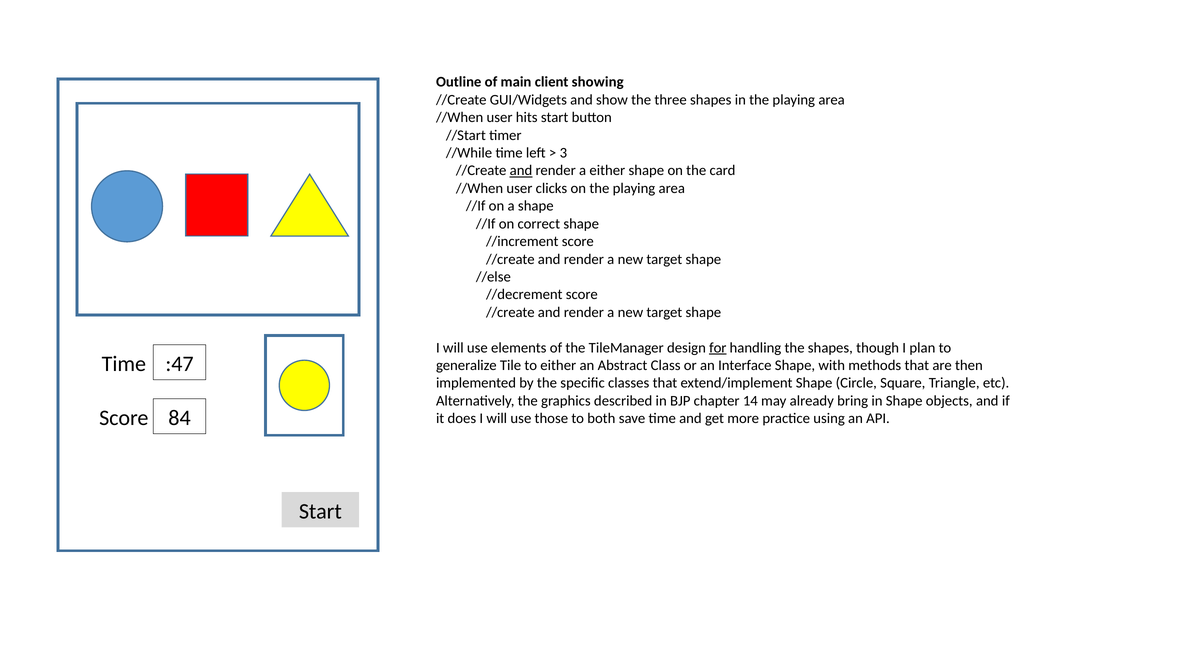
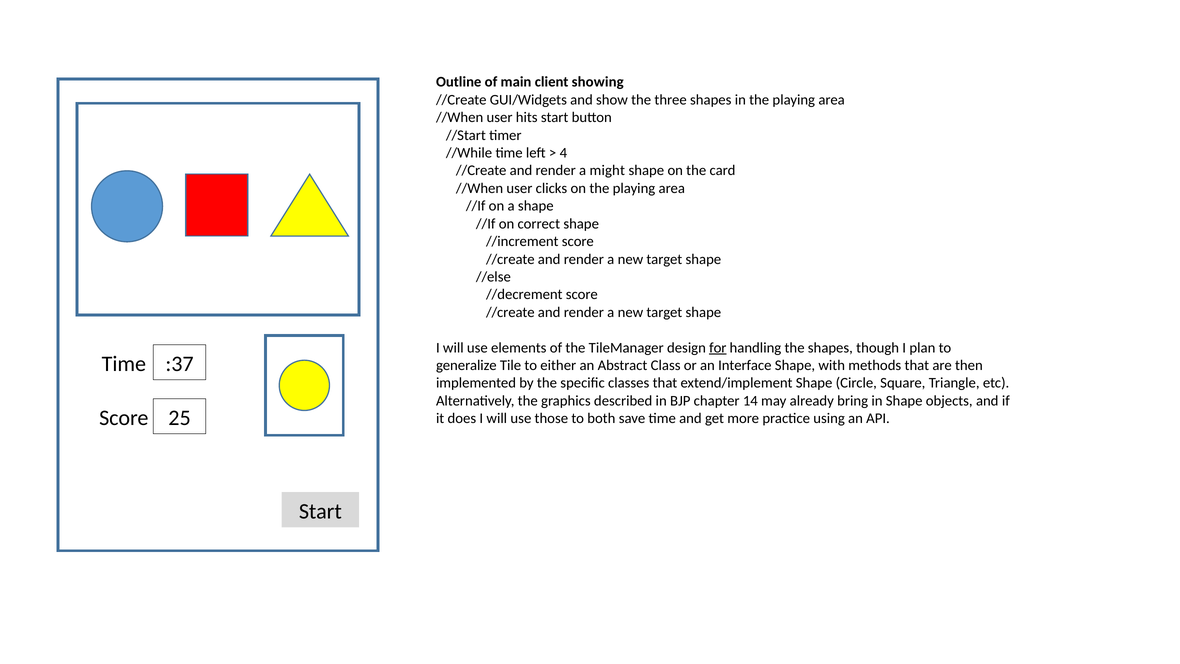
3: 3 -> 4
and at (521, 171) underline: present -> none
a either: either -> might
:47: :47 -> :37
84: 84 -> 25
